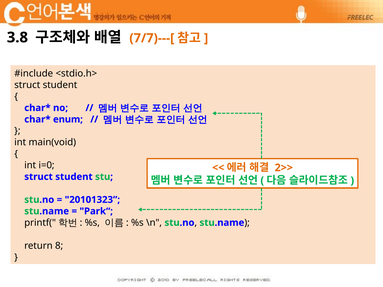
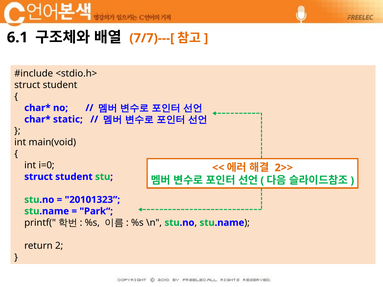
3.8: 3.8 -> 6.1
enum: enum -> static
8: 8 -> 2
